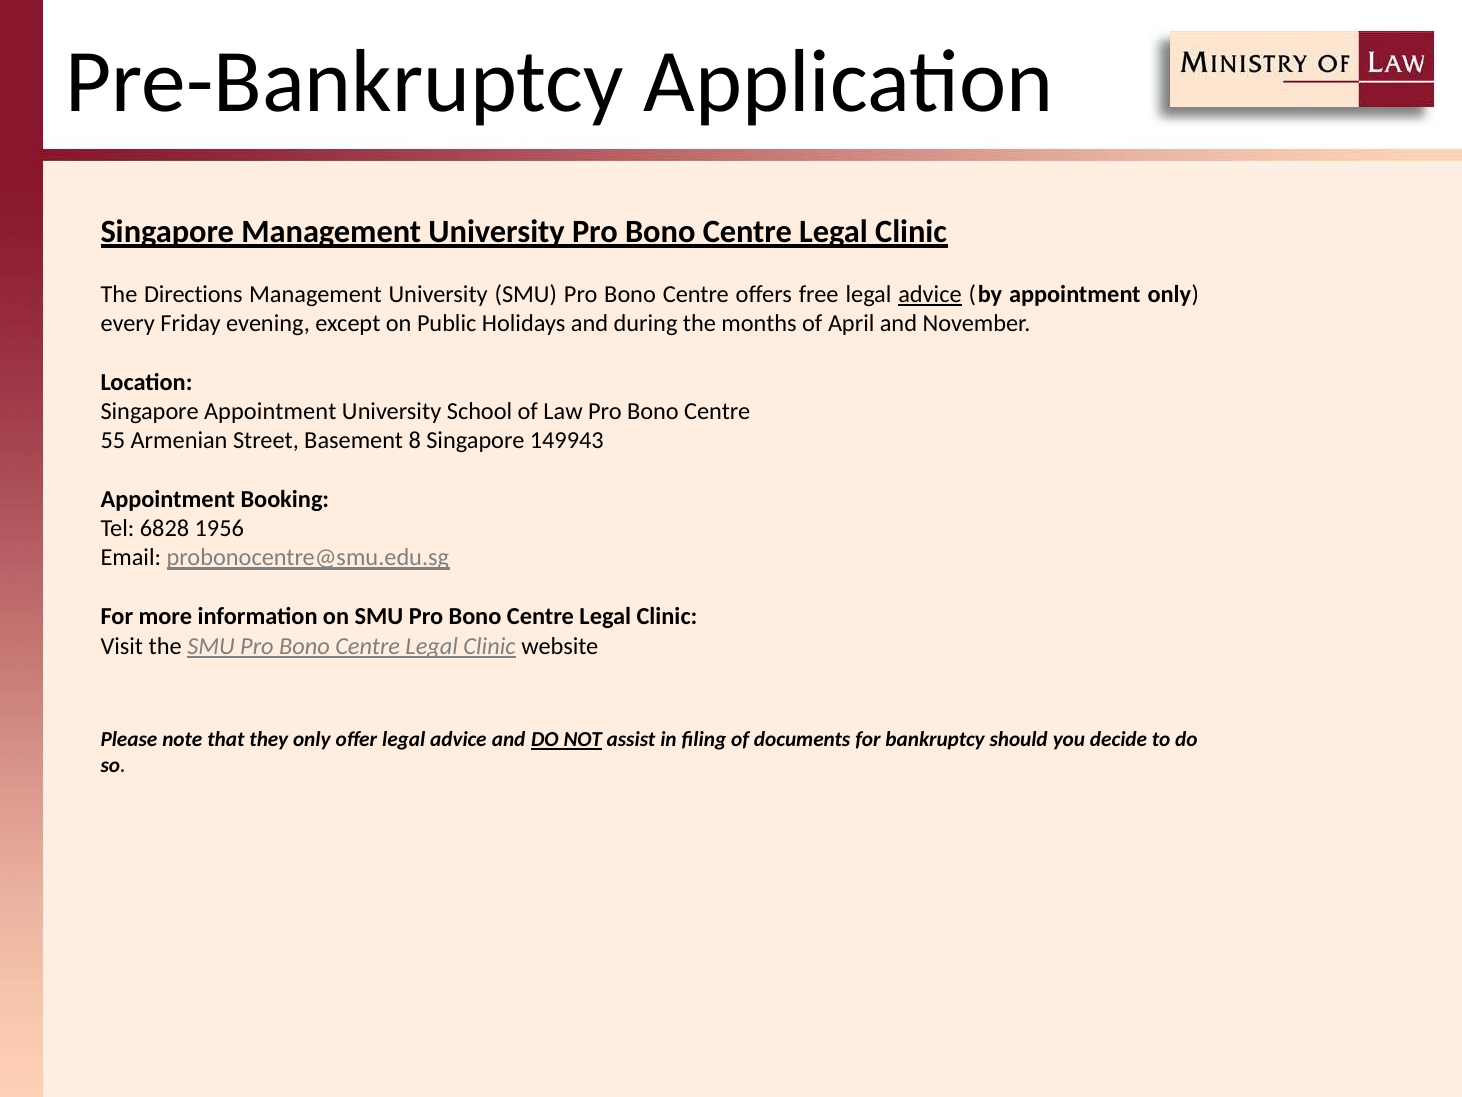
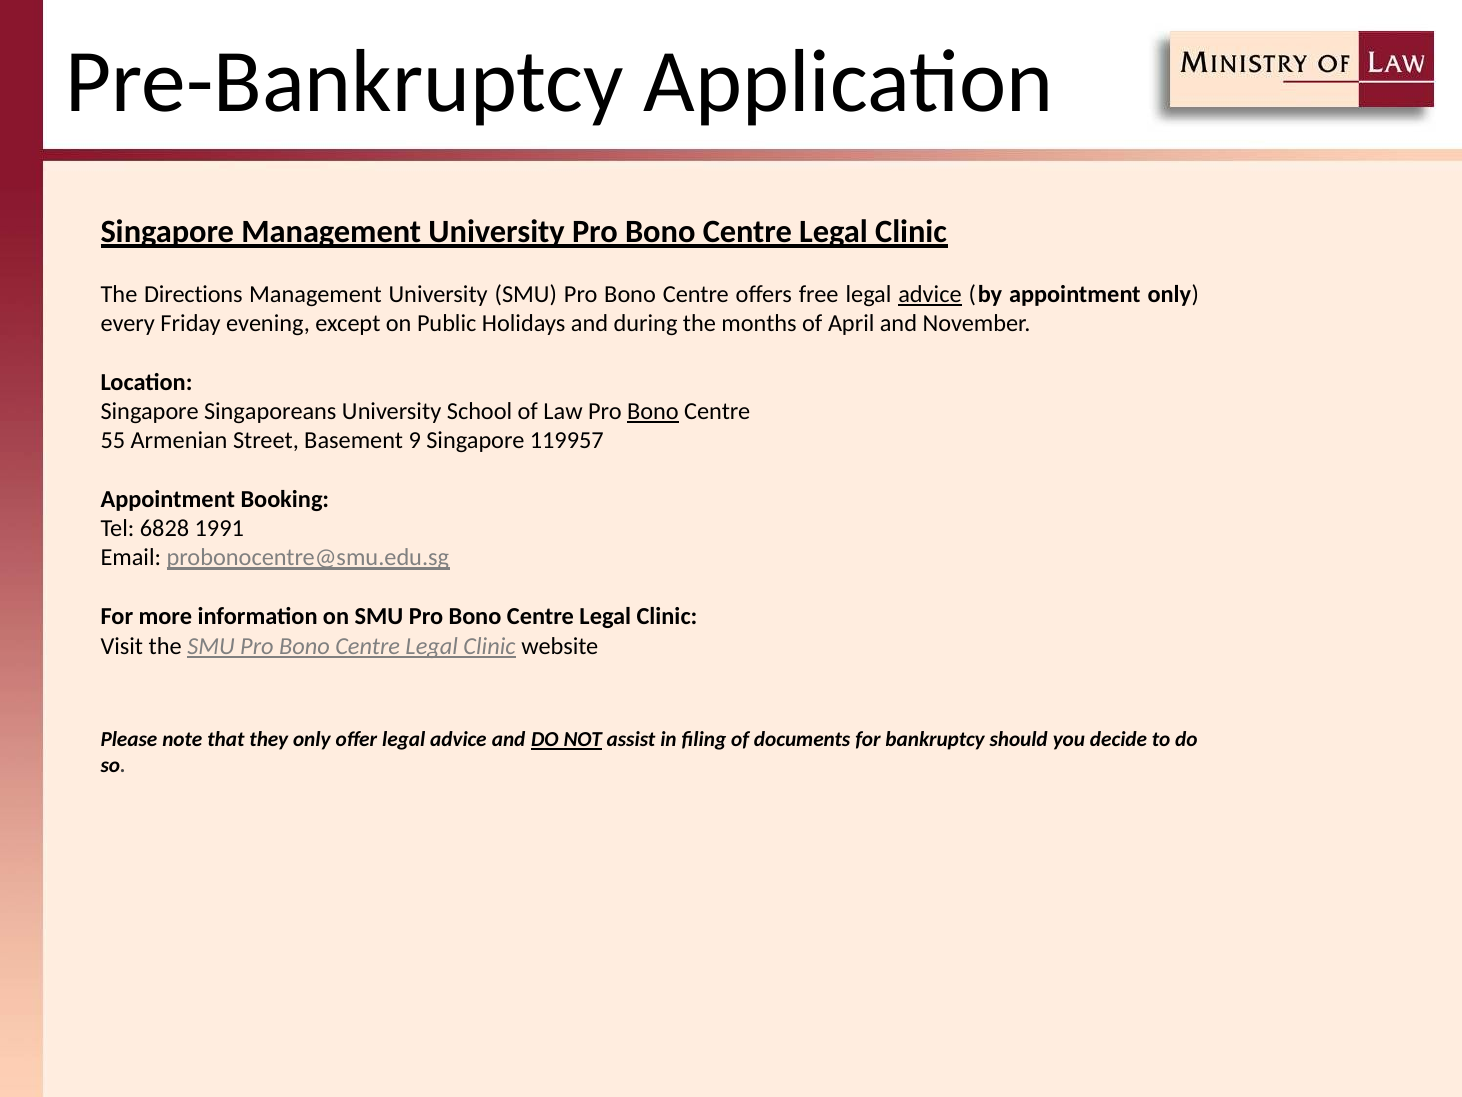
Singapore Appointment: Appointment -> Singaporeans
Bono at (653, 411) underline: none -> present
8: 8 -> 9
149943: 149943 -> 119957
1956: 1956 -> 1991
